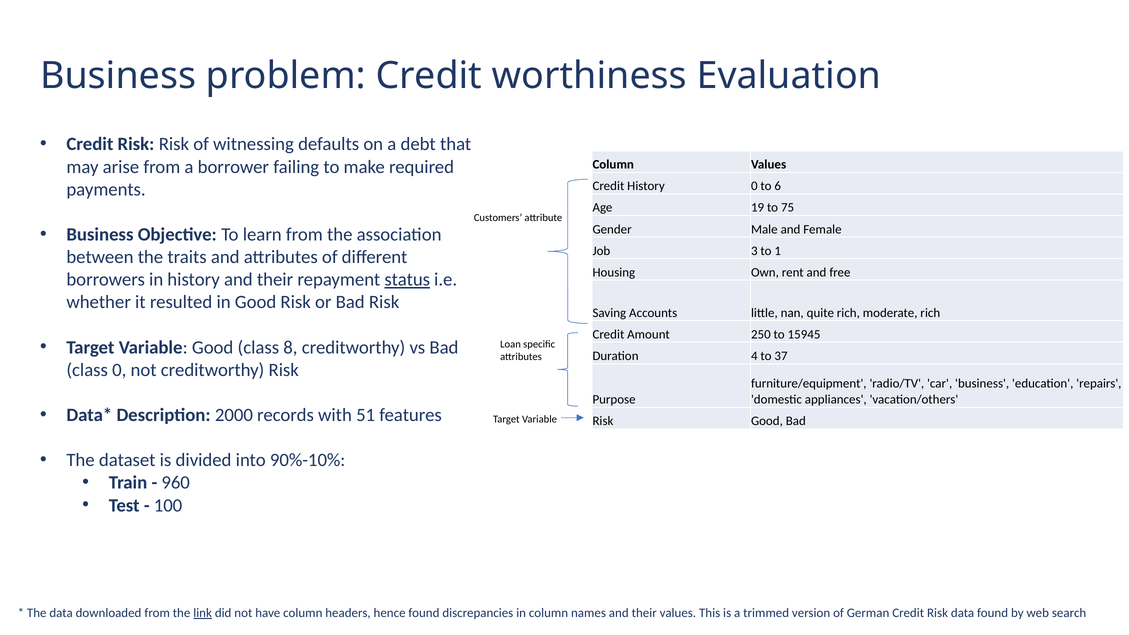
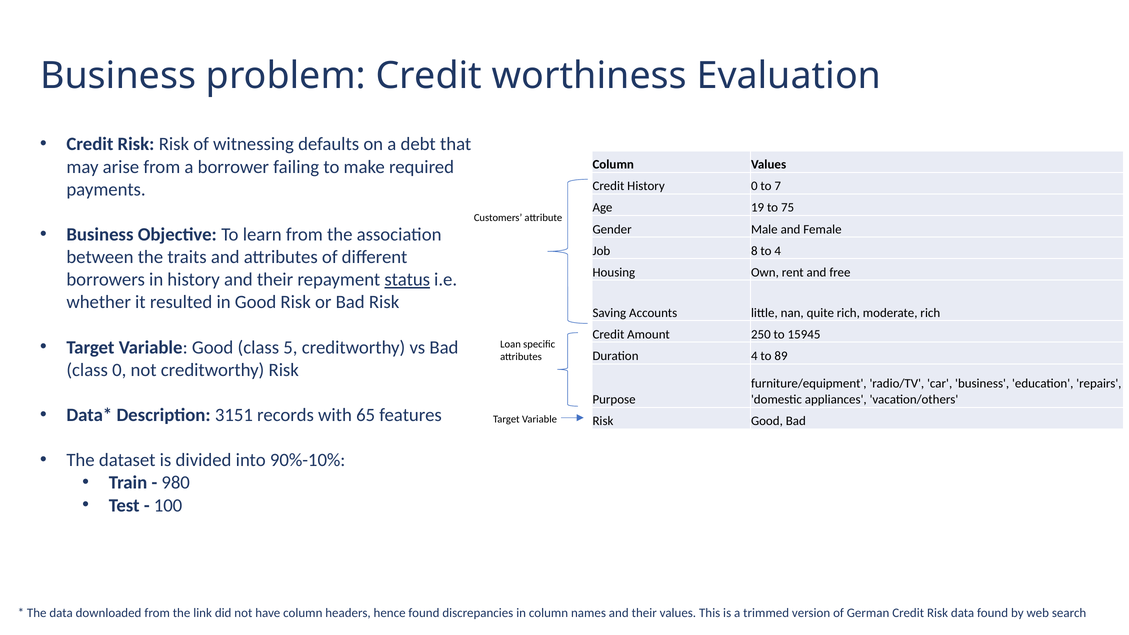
6: 6 -> 7
3: 3 -> 8
to 1: 1 -> 4
8: 8 -> 5
37: 37 -> 89
2000: 2000 -> 3151
51: 51 -> 65
960: 960 -> 980
link underline: present -> none
